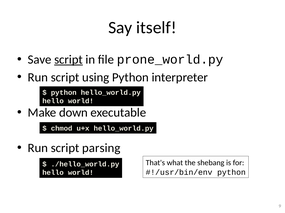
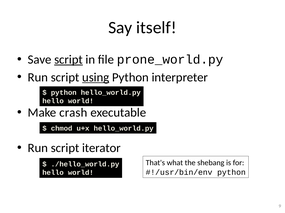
using underline: none -> present
down: down -> crash
parsing: parsing -> iterator
